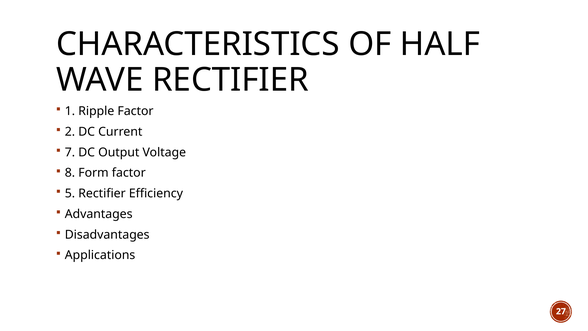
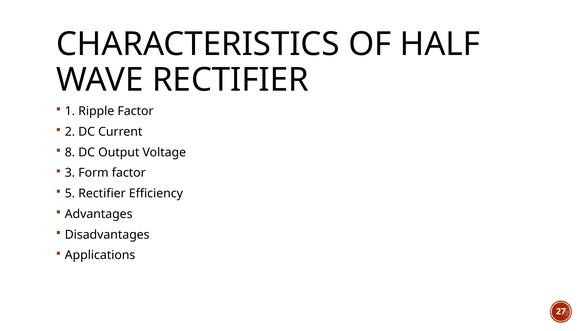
7: 7 -> 8
8: 8 -> 3
